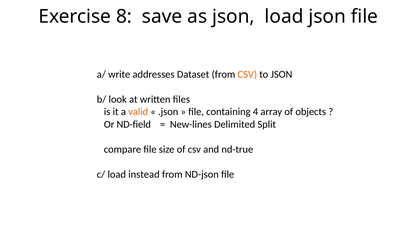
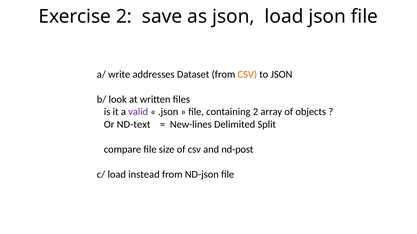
Exercise 8: 8 -> 2
valid colour: orange -> purple
containing 4: 4 -> 2
ND-field: ND-field -> ND-text
nd-true: nd-true -> nd-post
